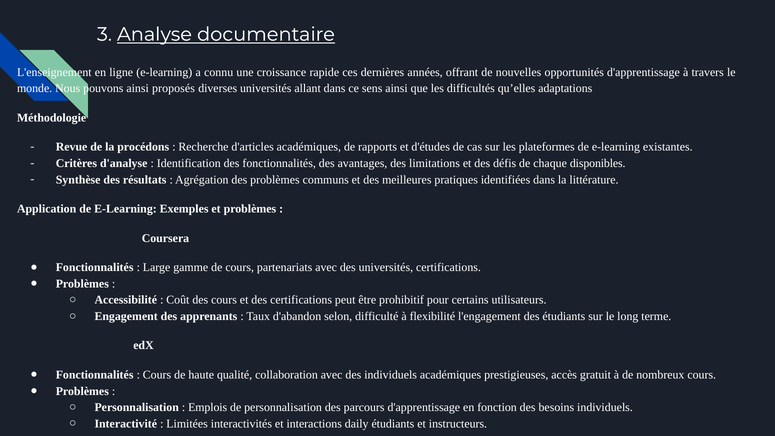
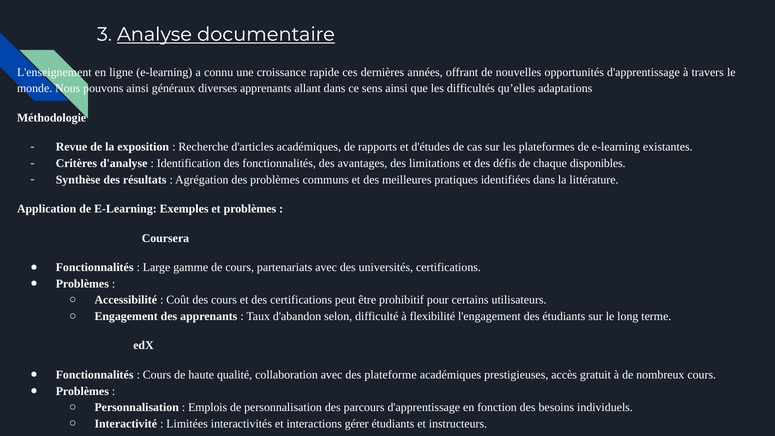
proposés: proposés -> généraux
diverses universités: universités -> apprenants
procédons: procédons -> exposition
des individuels: individuels -> plateforme
daily: daily -> gérer
